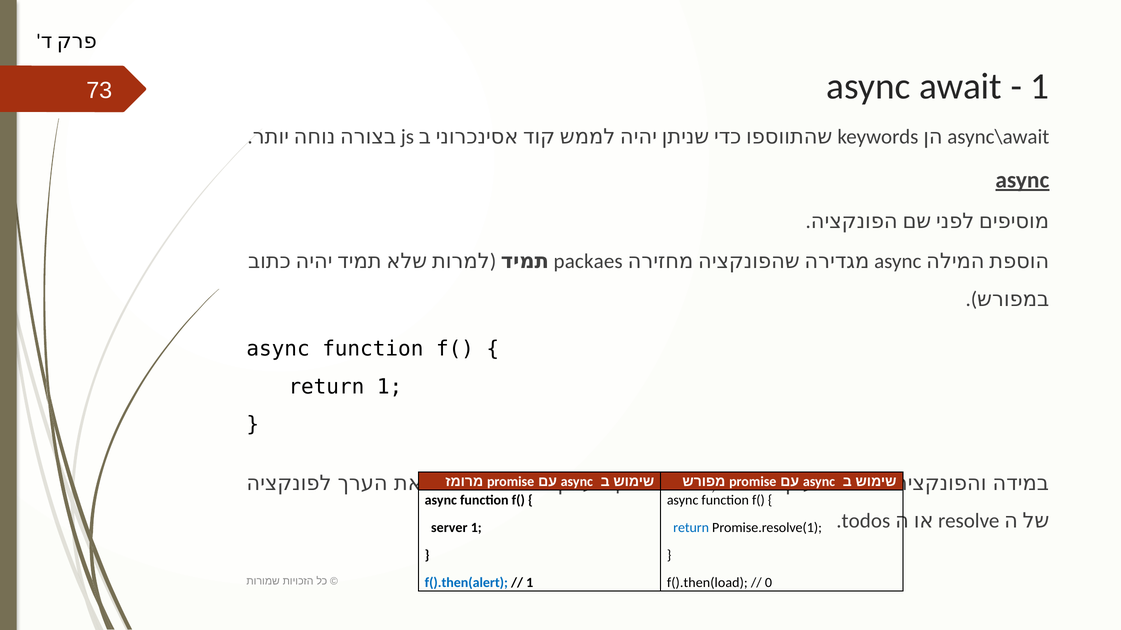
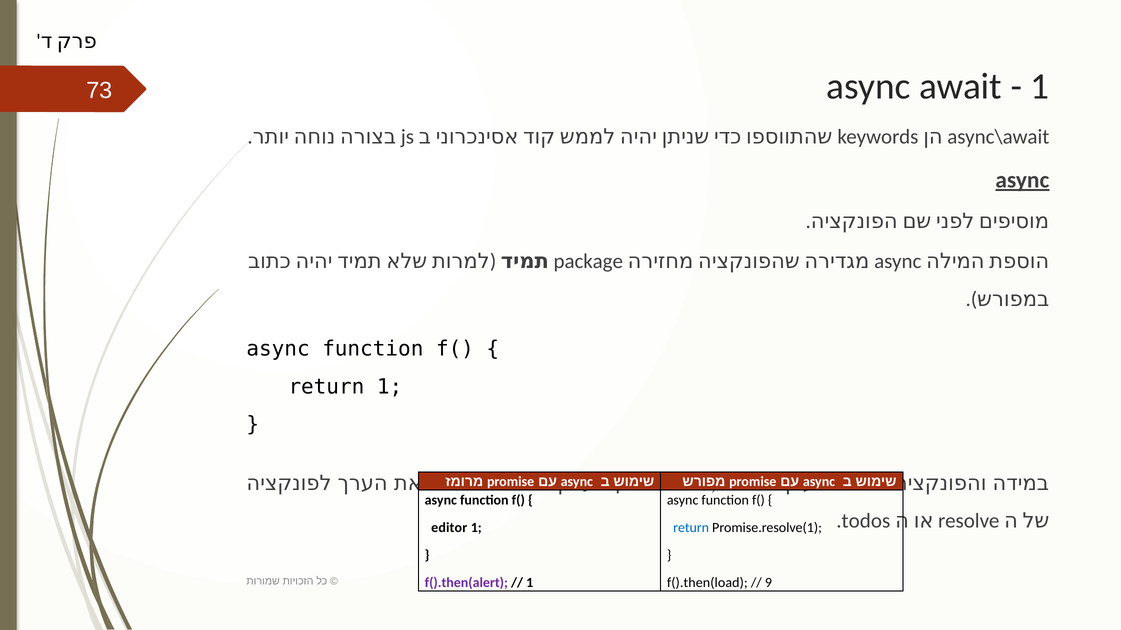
packaes: packaes -> package
server: server -> editor
f().then(alert colour: blue -> purple
0: 0 -> 9
